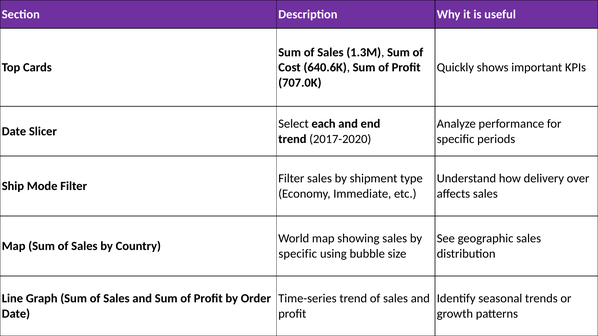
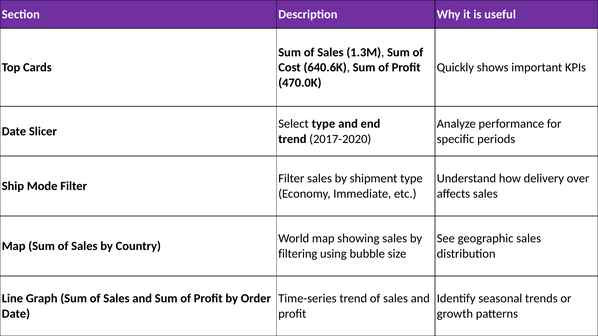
707.0K: 707.0K -> 470.0K
Select each: each -> type
specific at (298, 254): specific -> filtering
